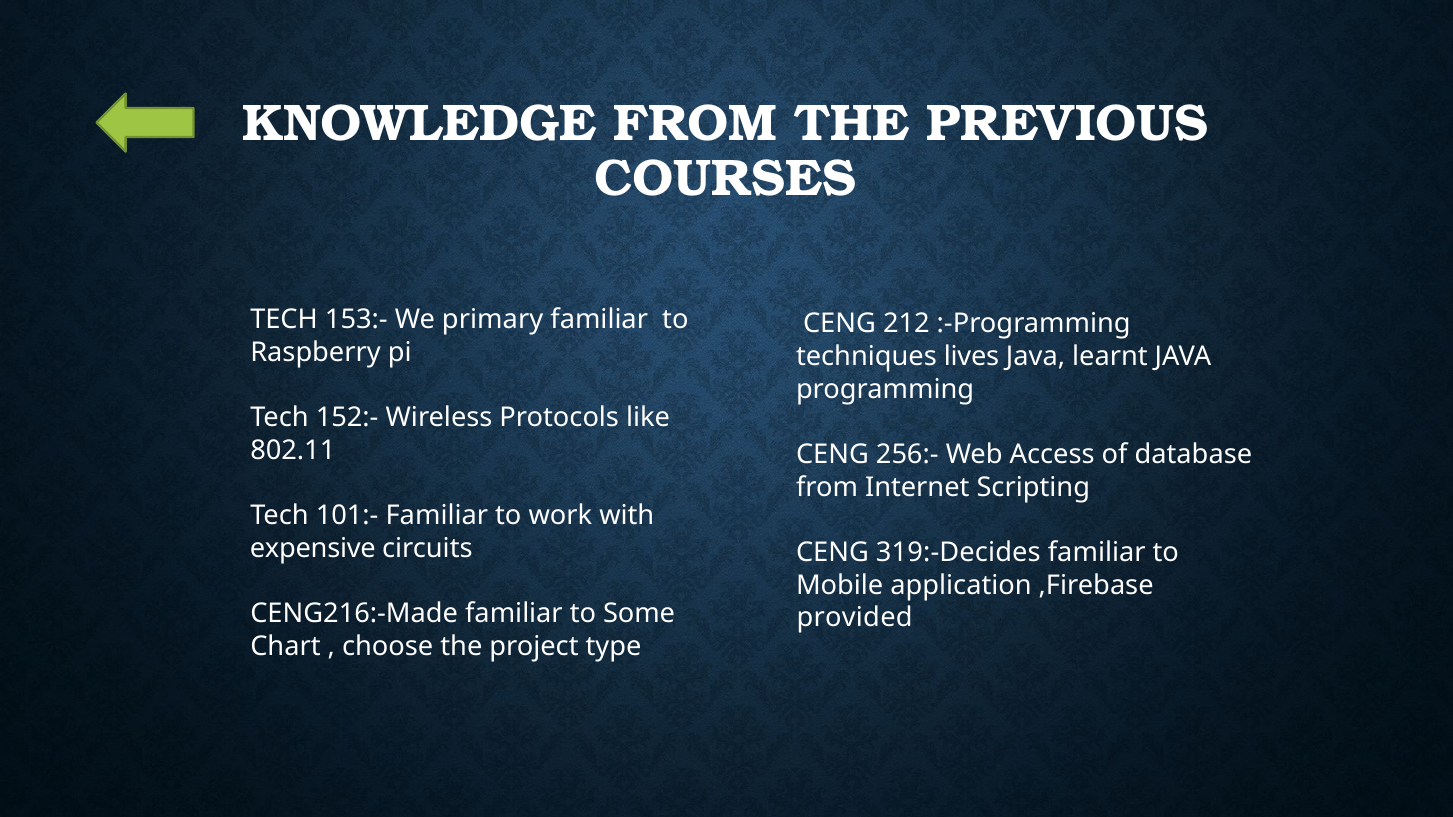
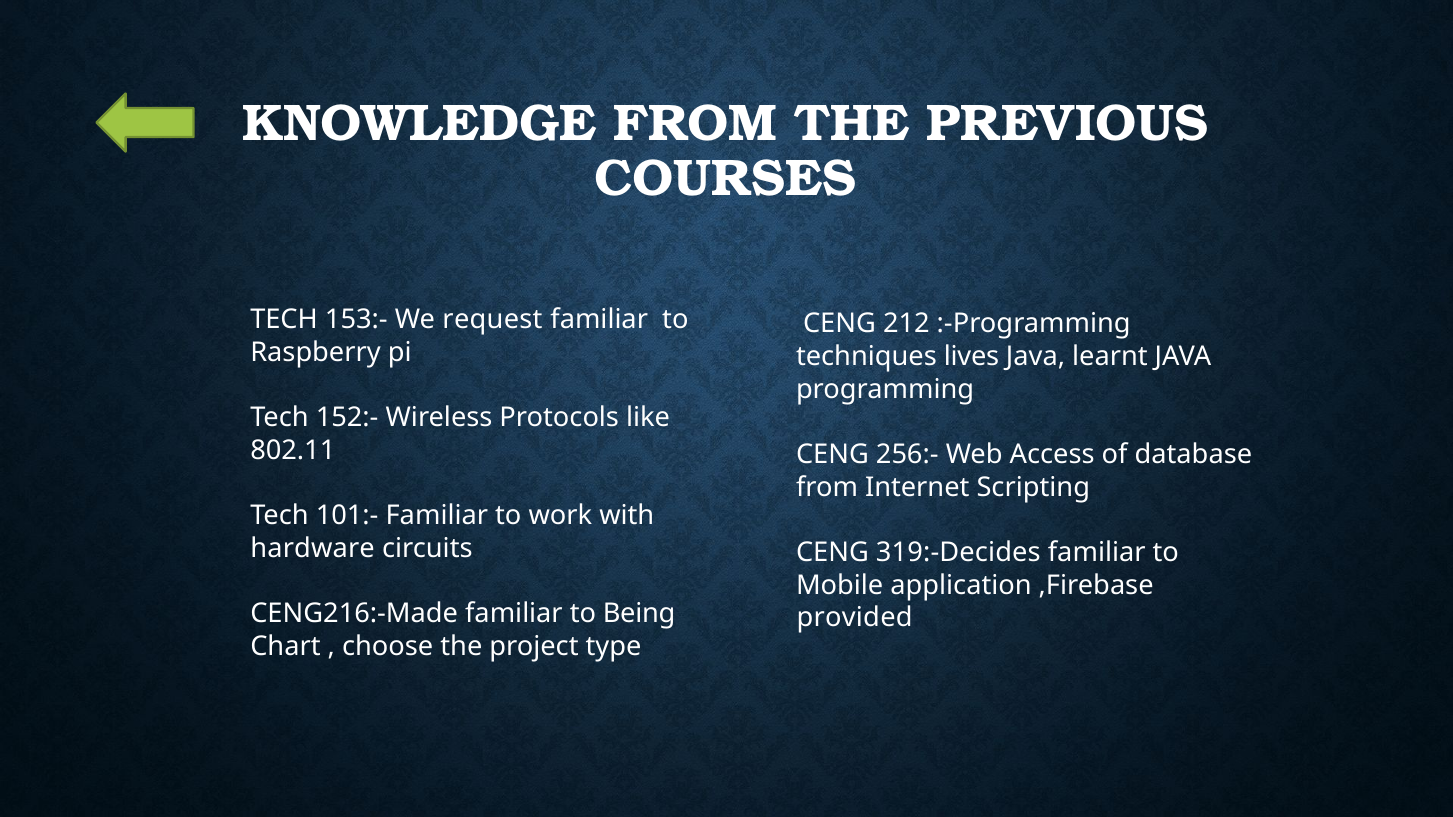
primary: primary -> request
expensive: expensive -> hardware
Some: Some -> Being
